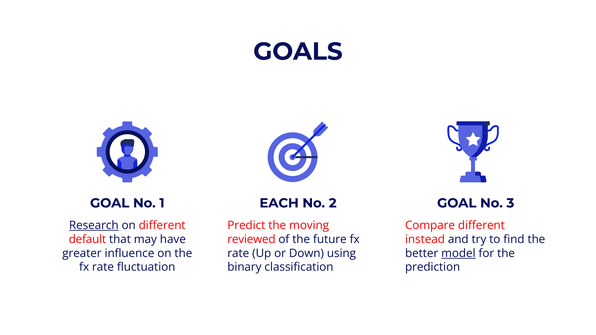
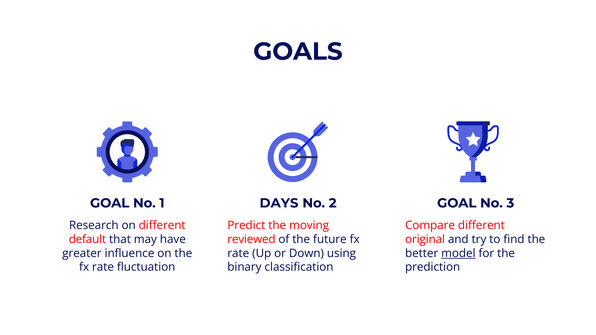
EACH: EACH -> DAYS
Research underline: present -> none
instead: instead -> original
